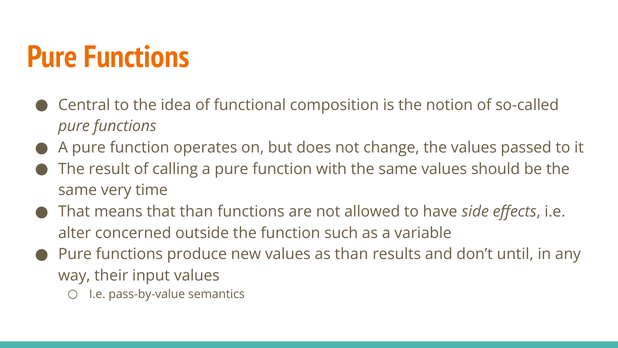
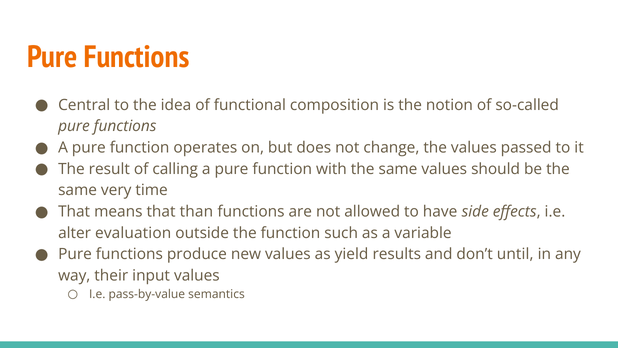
concerned: concerned -> evaluation
as than: than -> yield
